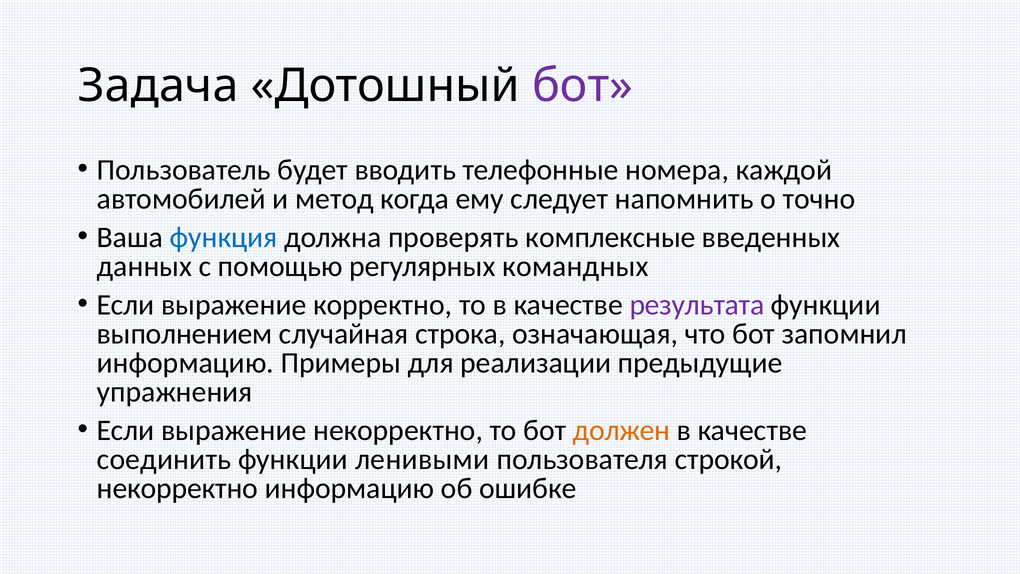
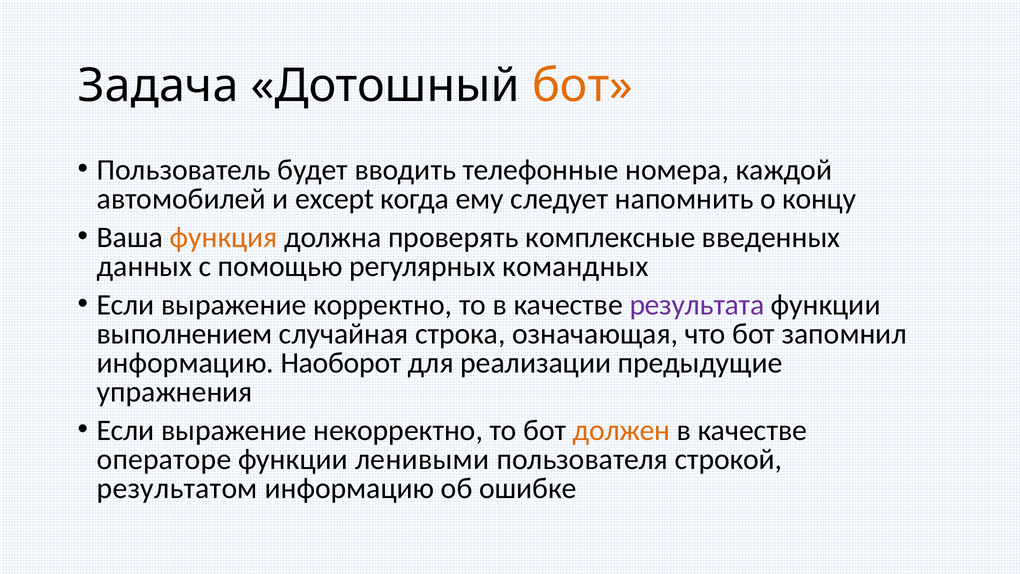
бот at (583, 86) colour: purple -> orange
метод: метод -> except
точно: точно -> концу
функция colour: blue -> orange
Примеры: Примеры -> Наоборот
соединить: соединить -> операторе
некорректно at (177, 488): некорректно -> результатом
